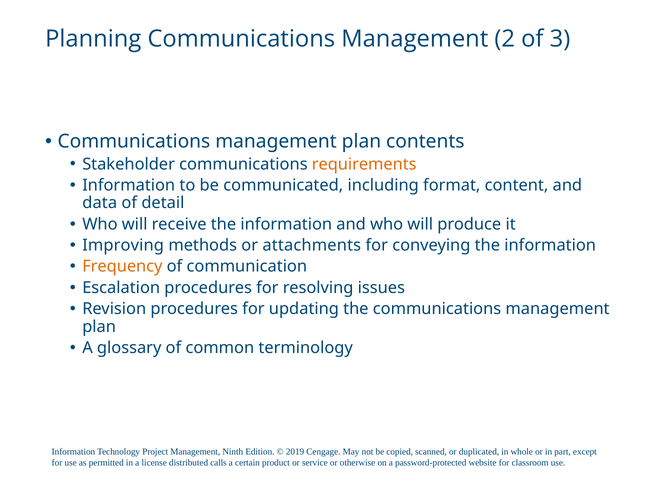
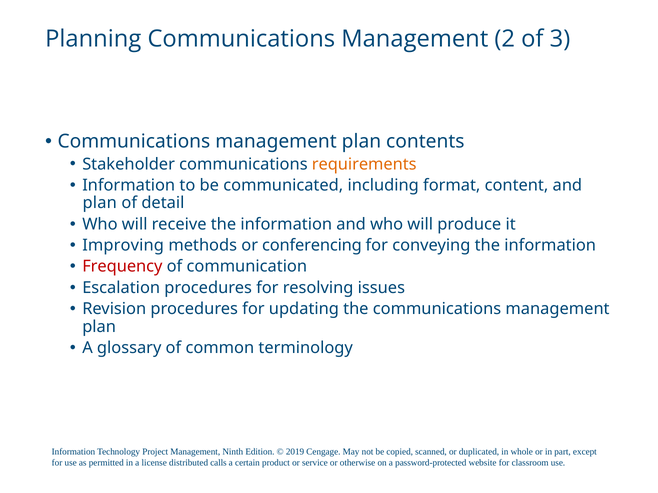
data at (100, 203): data -> plan
attachments: attachments -> conferencing
Frequency colour: orange -> red
